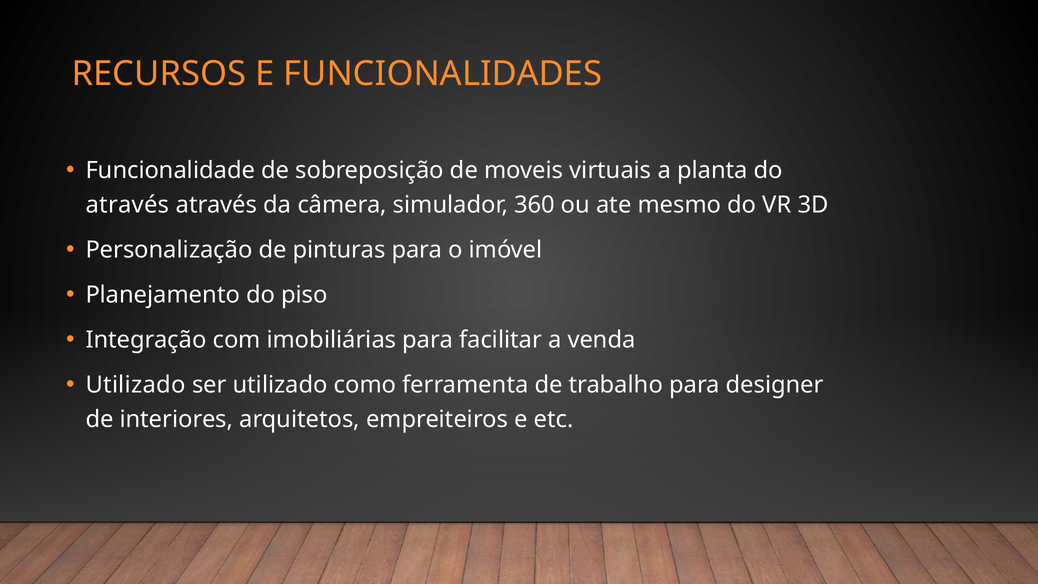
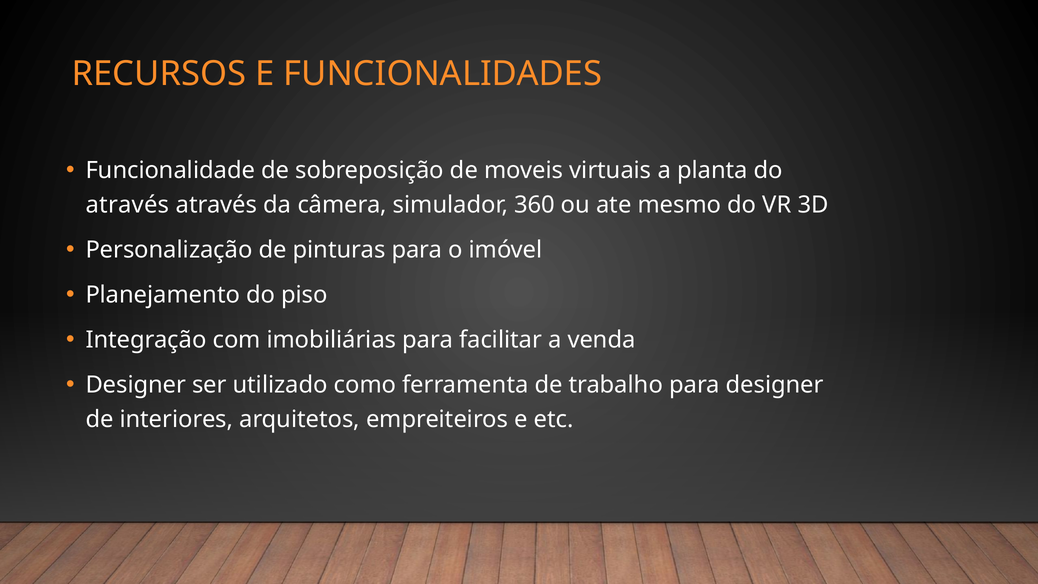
Utilizado at (136, 385): Utilizado -> Designer
